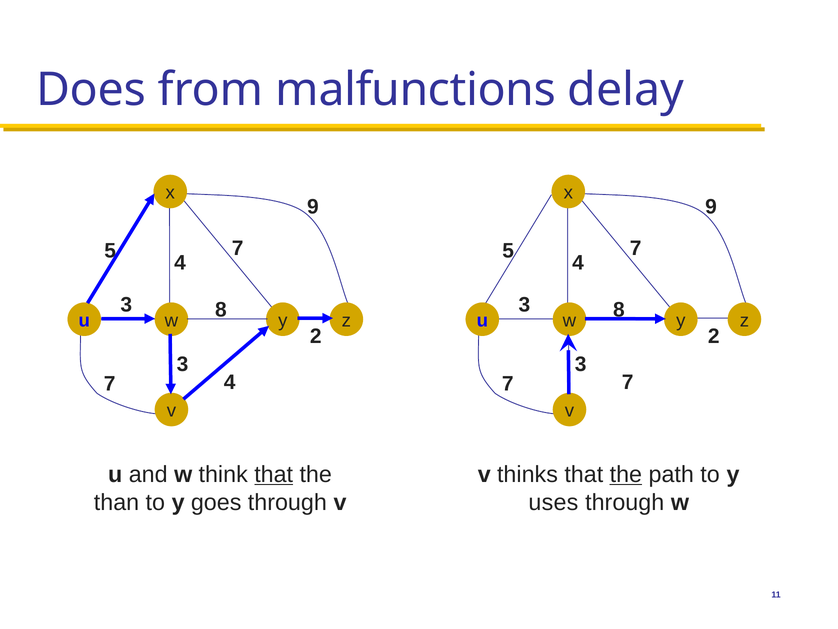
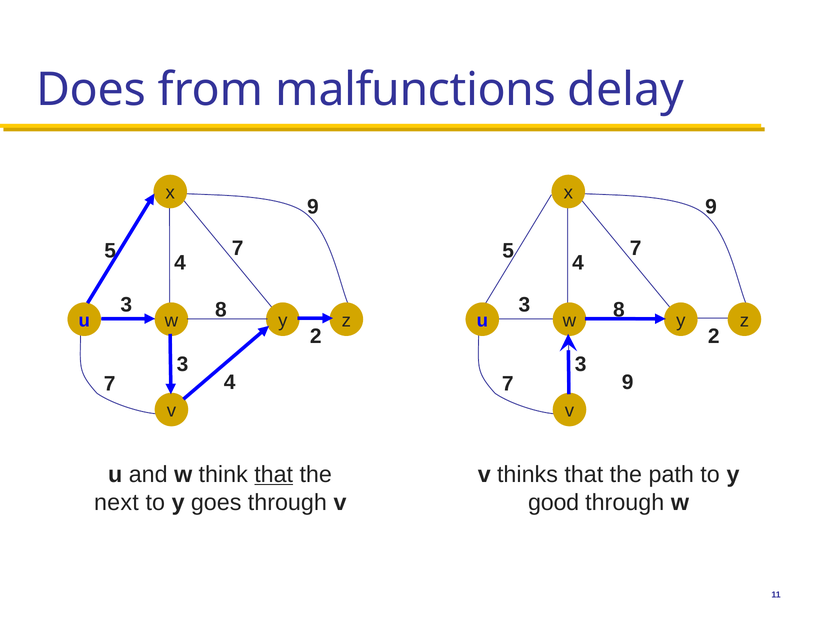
7 at (628, 382): 7 -> 9
the at (626, 474) underline: present -> none
than: than -> next
uses: uses -> good
